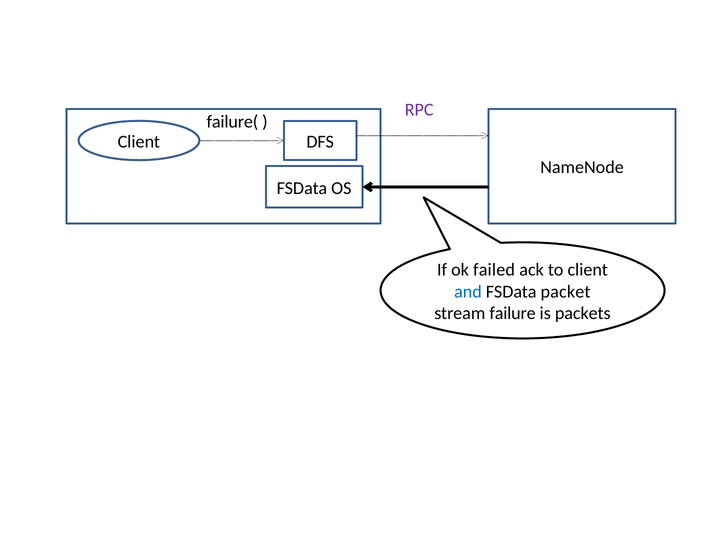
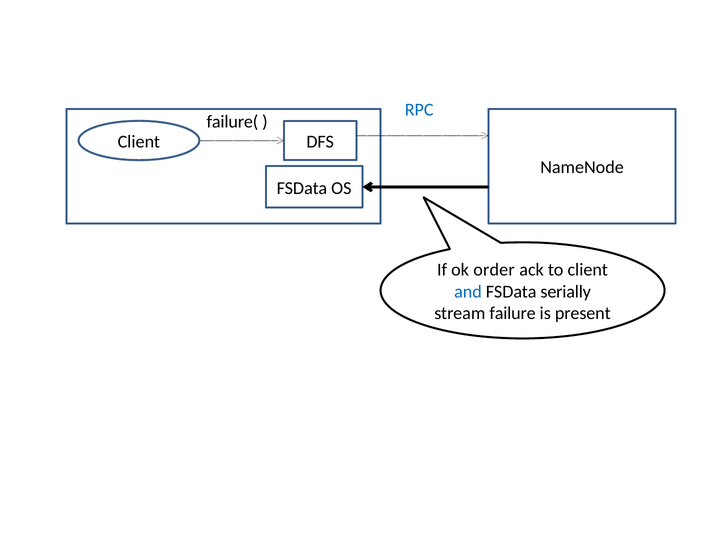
RPC colour: purple -> blue
failed: failed -> order
packet: packet -> serially
packets: packets -> present
